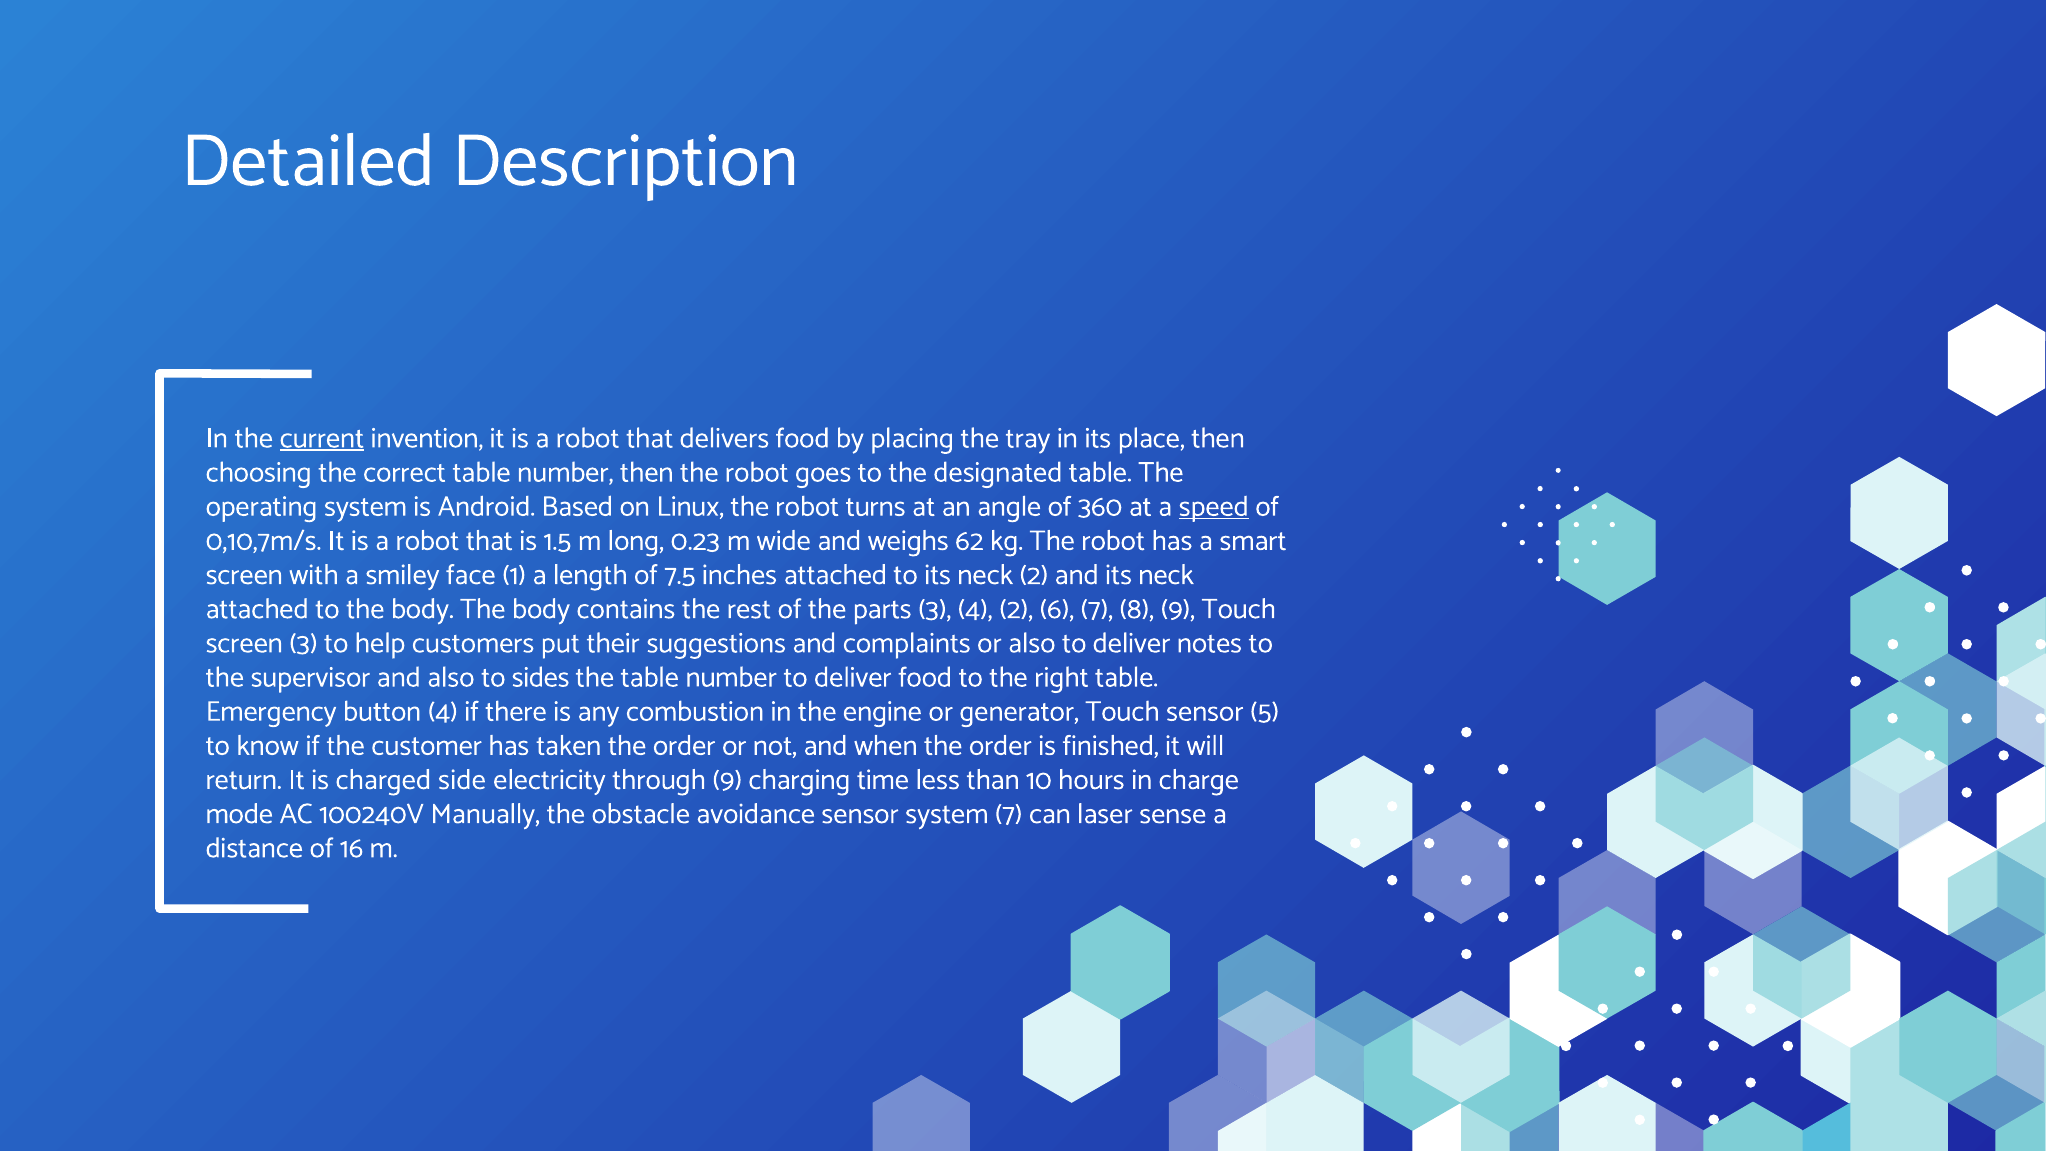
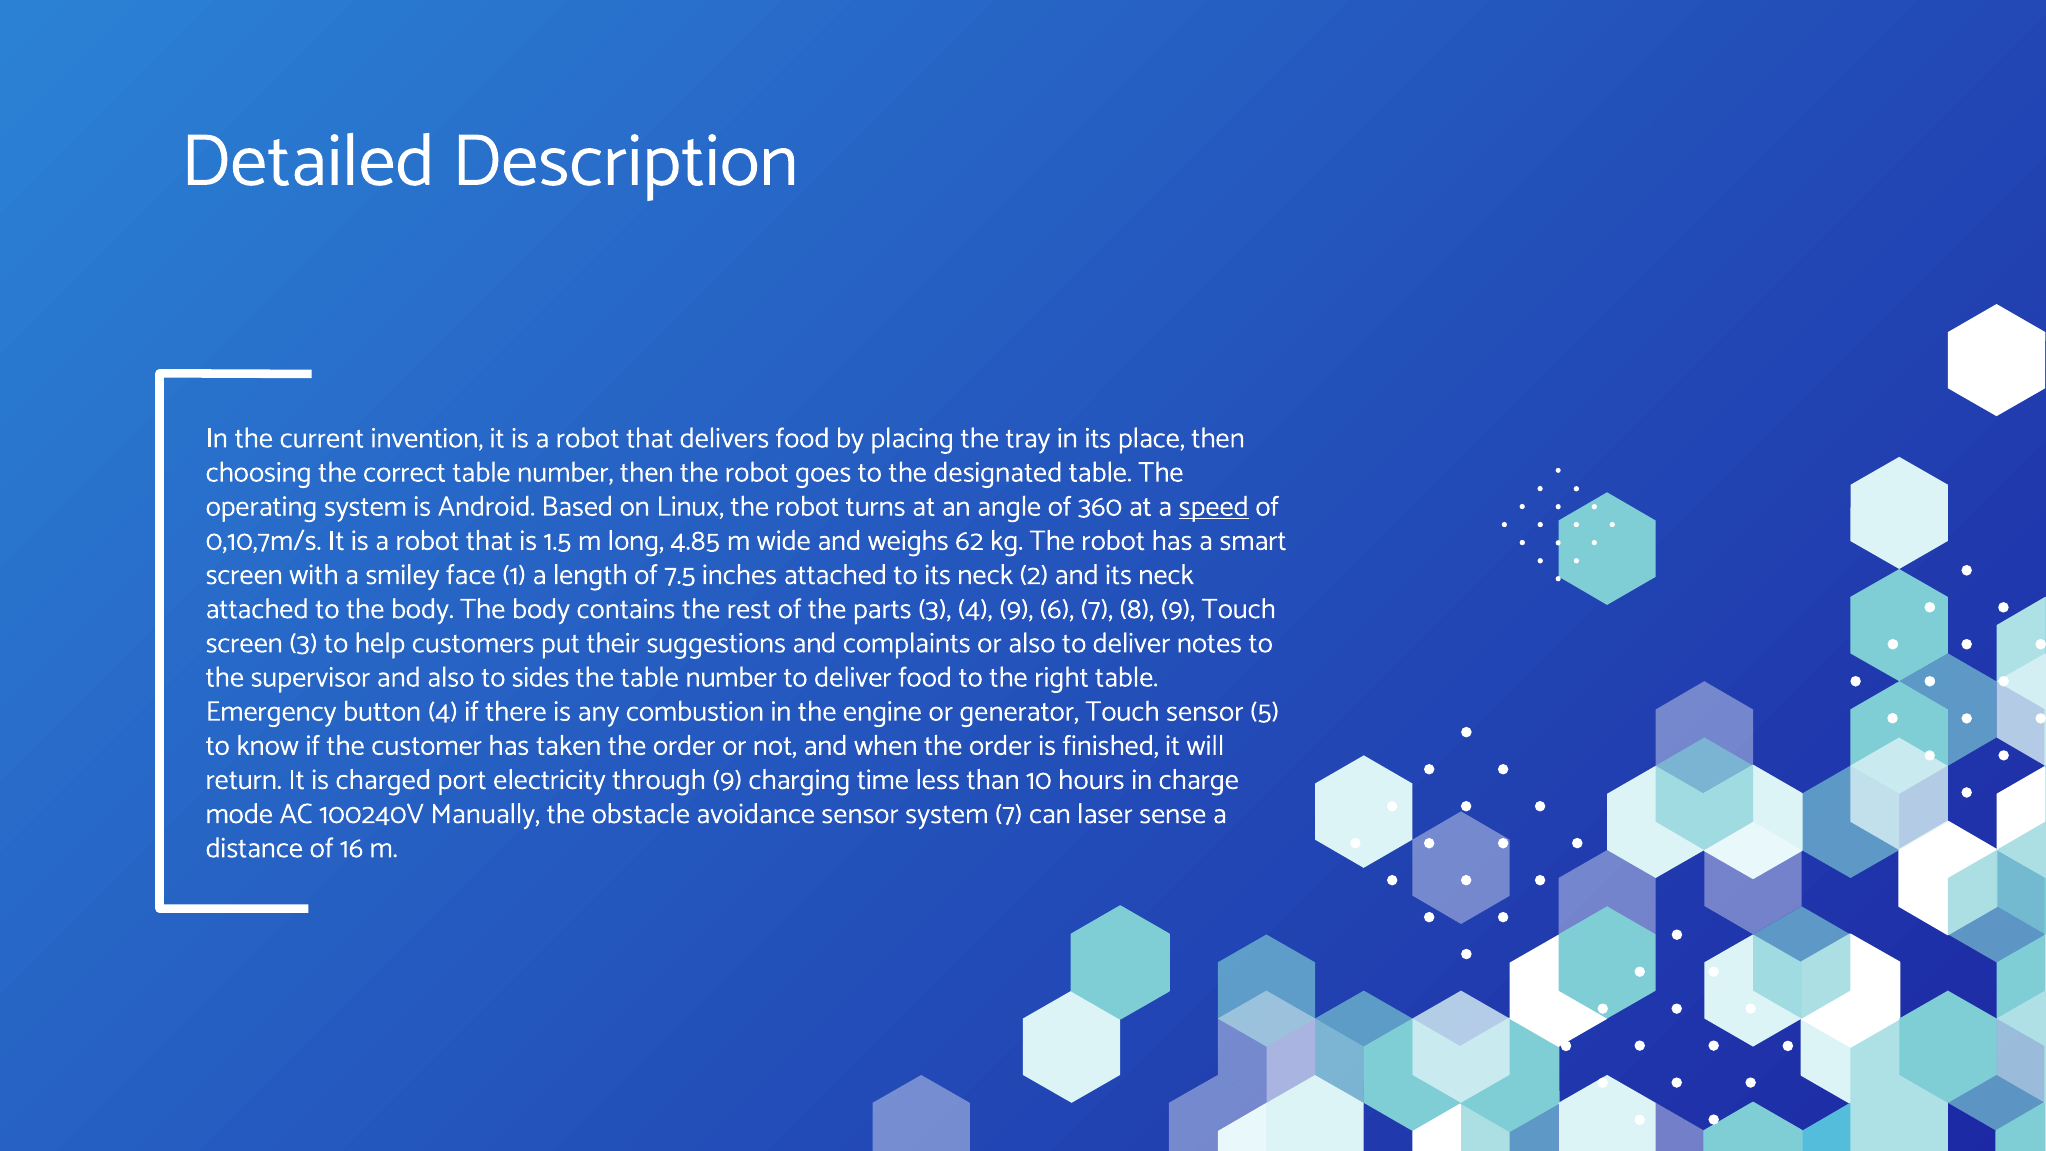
current underline: present -> none
0.23: 0.23 -> 4.85
4 2: 2 -> 9
side: side -> port
